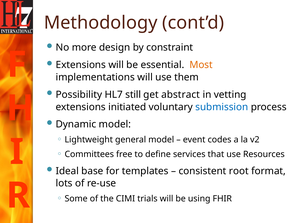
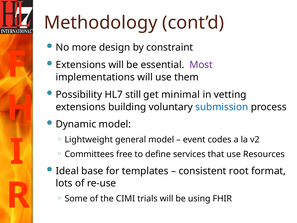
Most colour: orange -> purple
abstract: abstract -> minimal
initiated: initiated -> building
